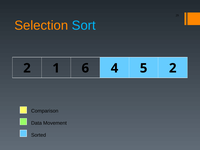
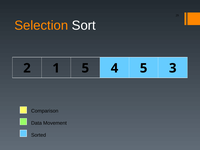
Sort colour: light blue -> white
1 6: 6 -> 5
5 2: 2 -> 3
